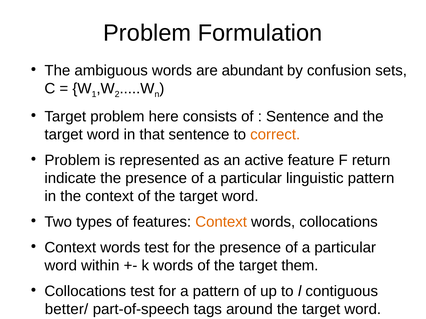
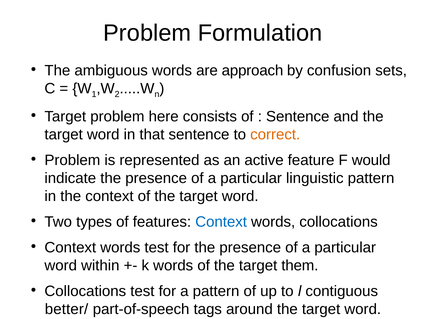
abundant: abundant -> approach
return: return -> would
Context at (221, 222) colour: orange -> blue
